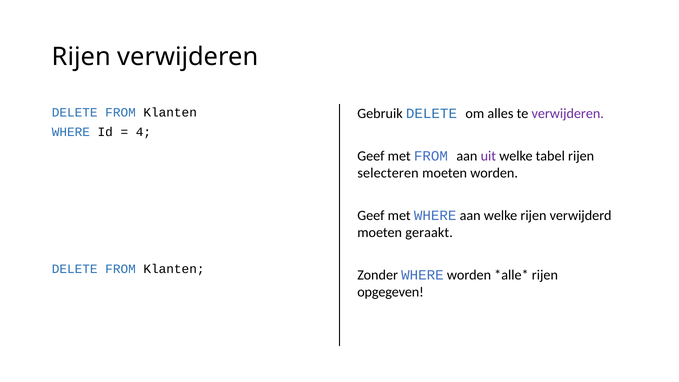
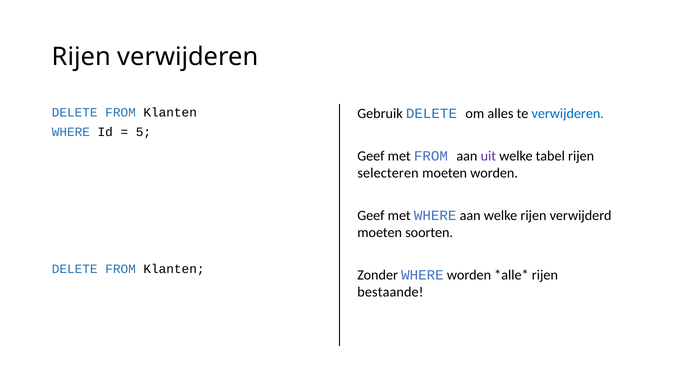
verwijderen at (568, 114) colour: purple -> blue
4: 4 -> 5
geraakt: geraakt -> soorten
opgegeven: opgegeven -> bestaande
